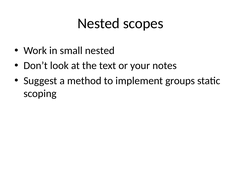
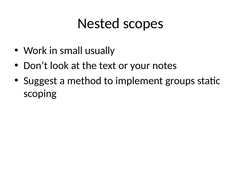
small nested: nested -> usually
